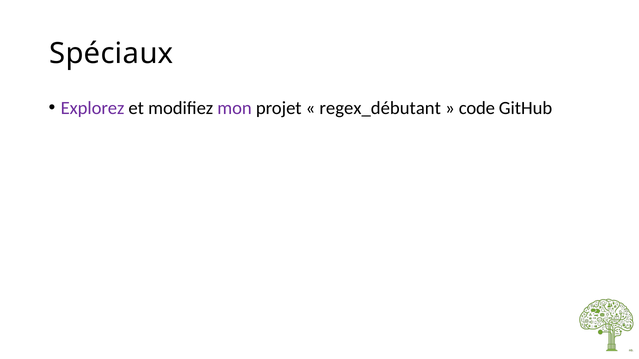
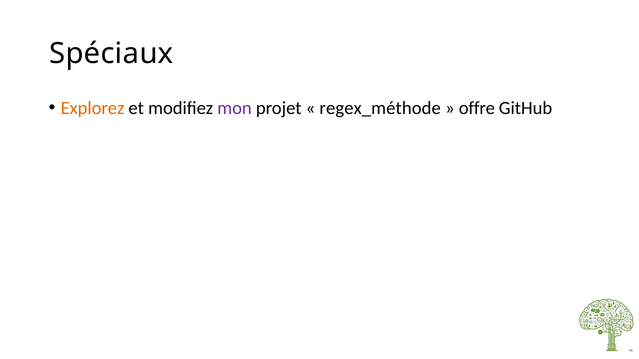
Explorez colour: purple -> orange
regex_débutant: regex_débutant -> regex_méthode
code: code -> offre
